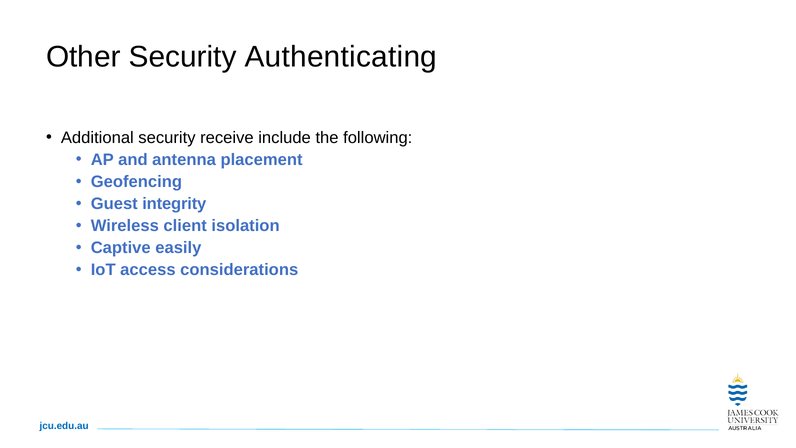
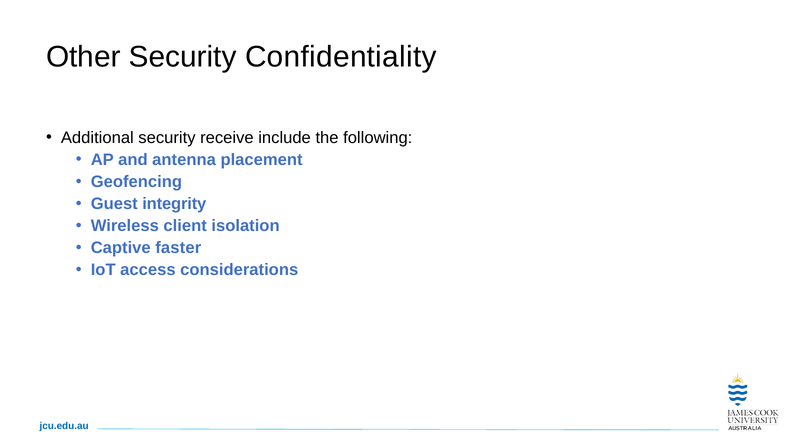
Authenticating: Authenticating -> Confidentiality
easily: easily -> faster
